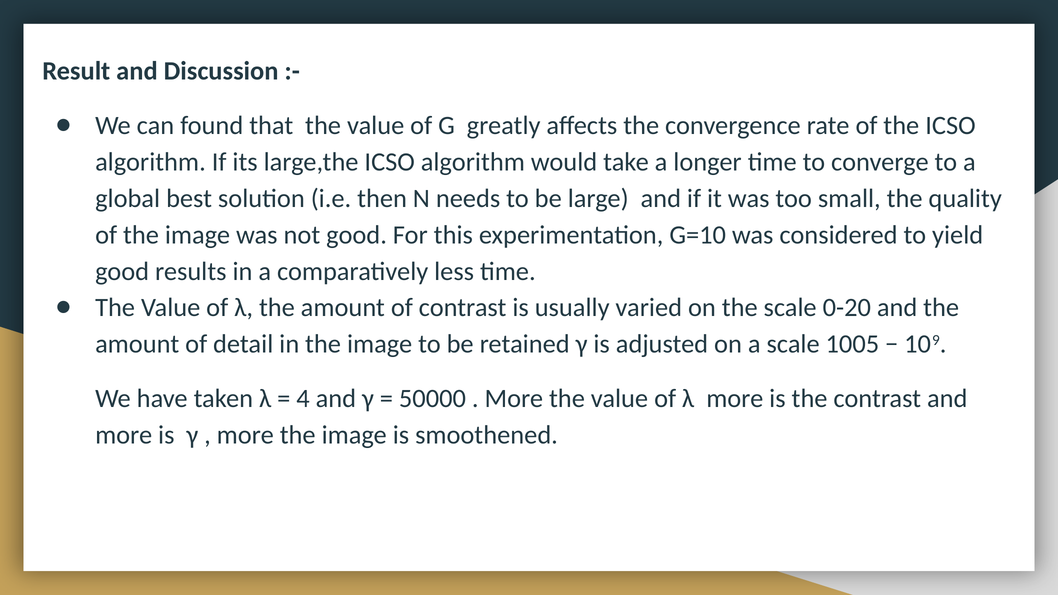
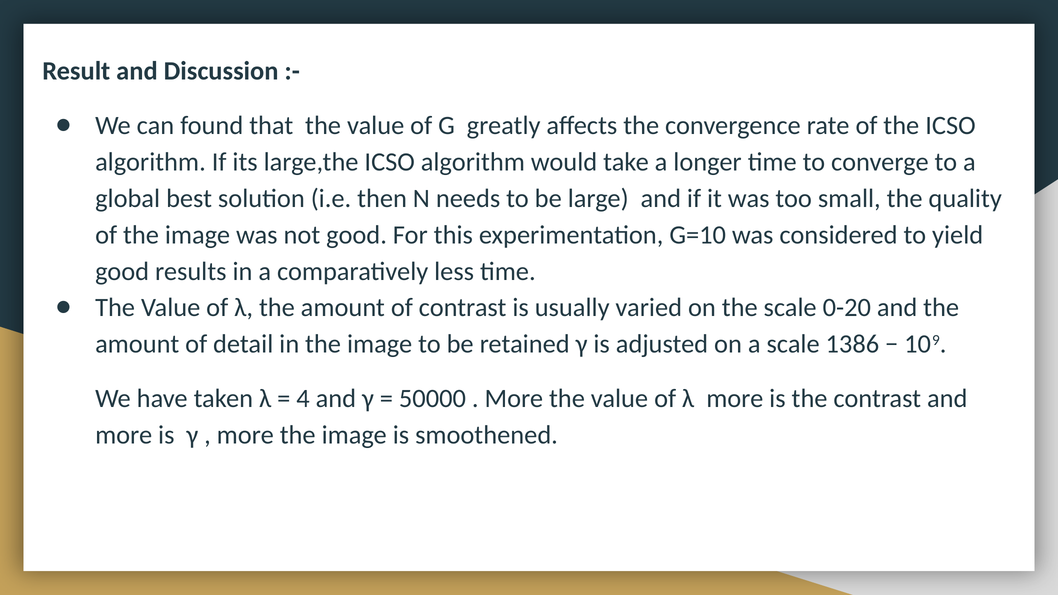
1005: 1005 -> 1386
